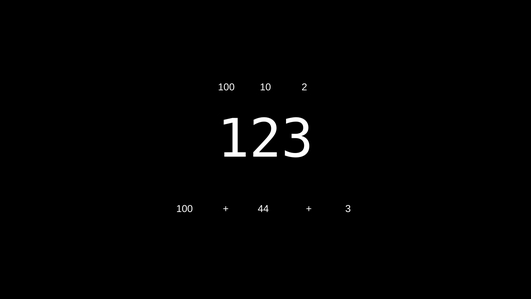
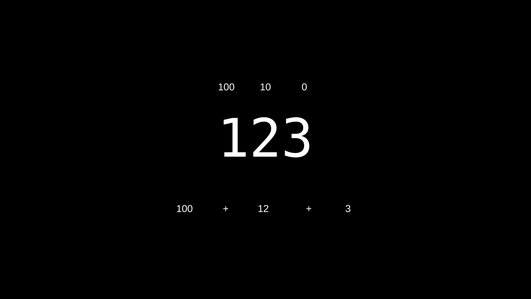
2: 2 -> 0
44: 44 -> 12
